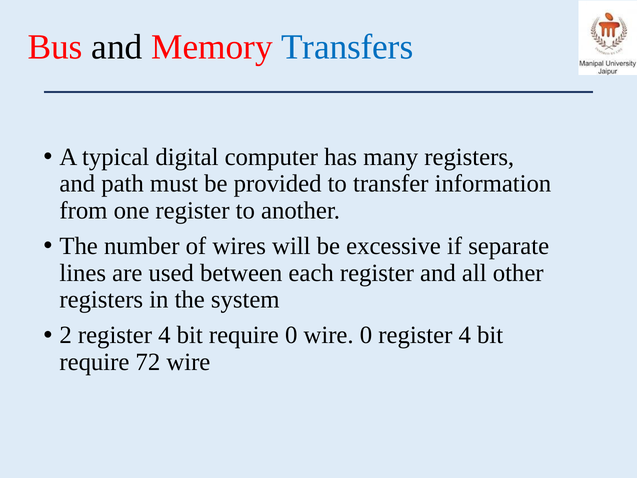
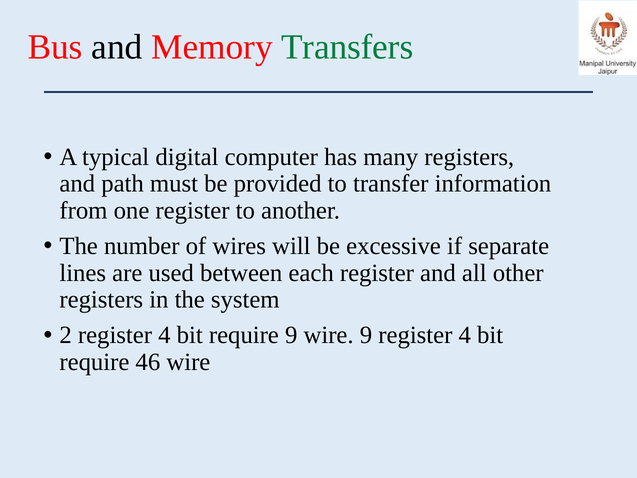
Transfers colour: blue -> green
require 0: 0 -> 9
wire 0: 0 -> 9
72: 72 -> 46
